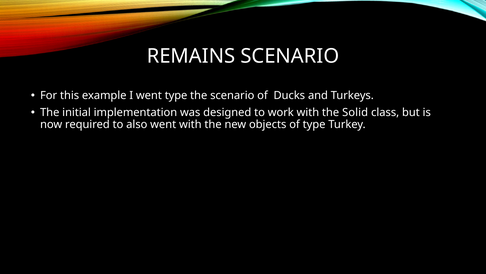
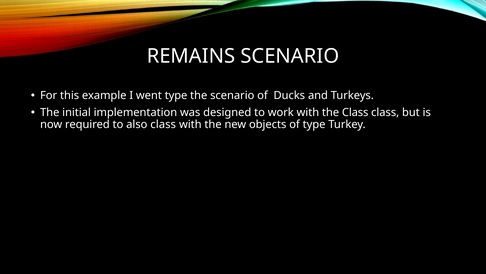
the Solid: Solid -> Class
also went: went -> class
